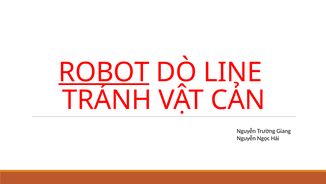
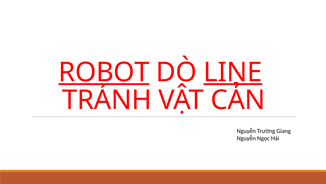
LINE underline: none -> present
